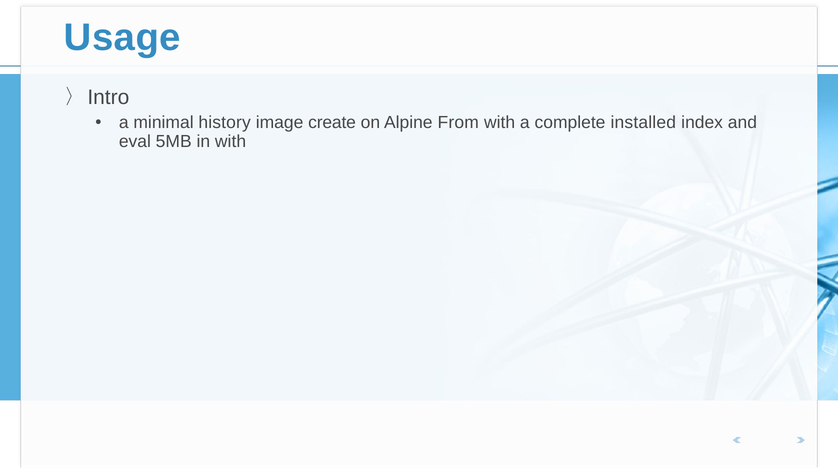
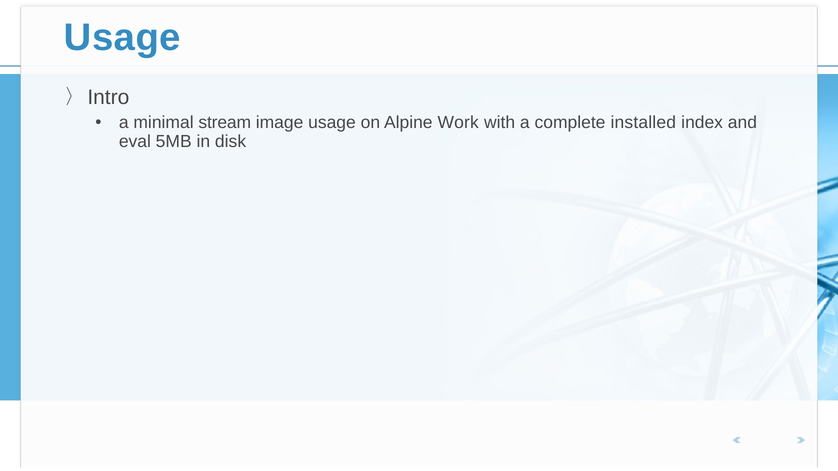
history: history -> stream
image create: create -> usage
From: From -> Work
in with: with -> disk
